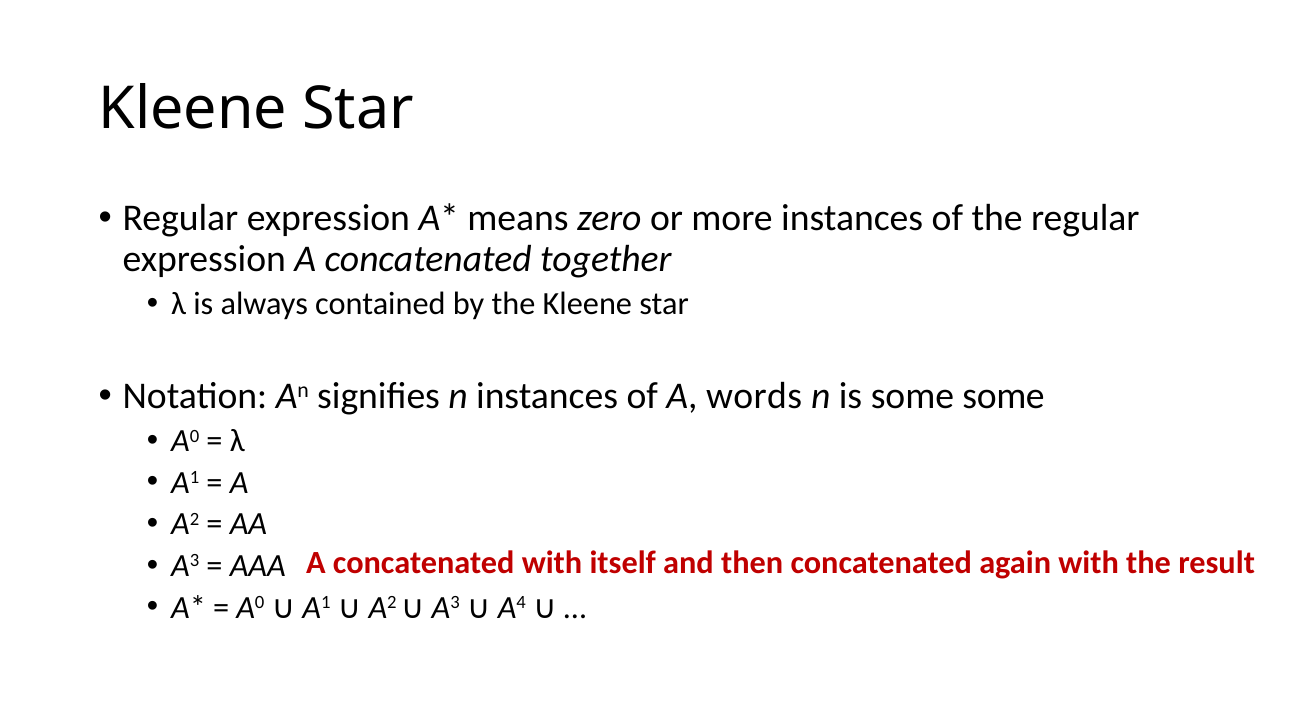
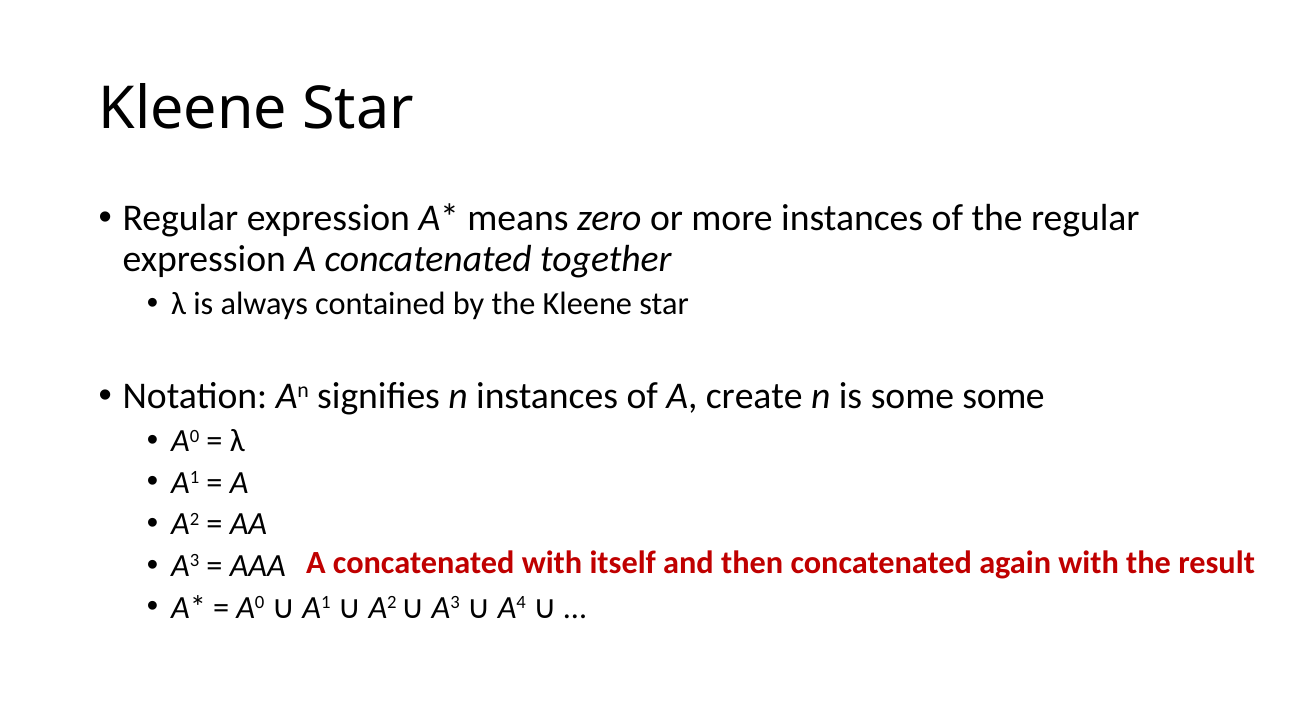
words: words -> create
